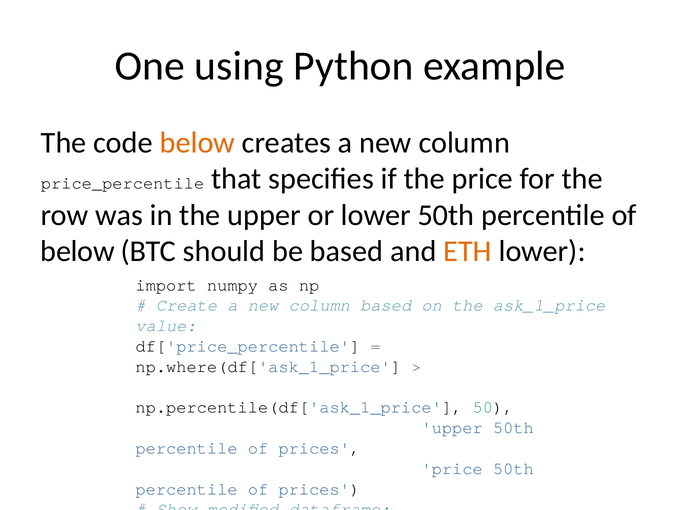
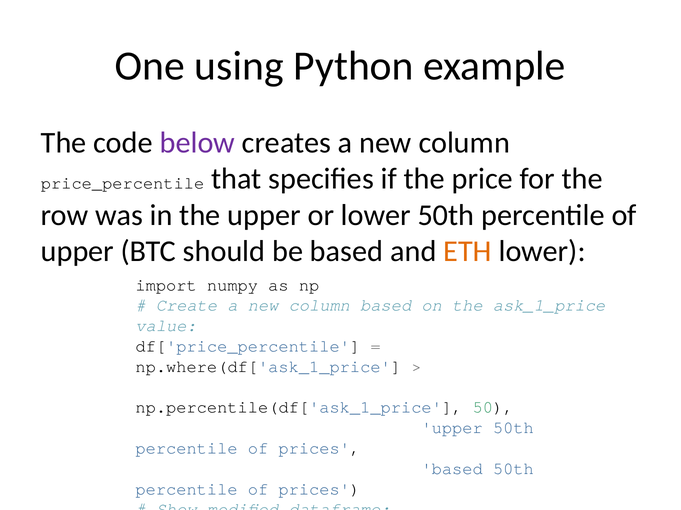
below at (197, 143) colour: orange -> purple
below at (78, 252): below -> upper
price at (452, 469): price -> based
